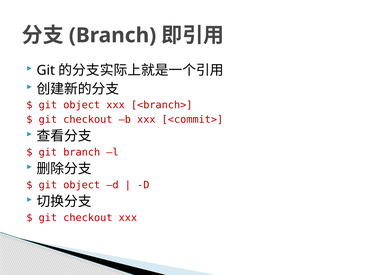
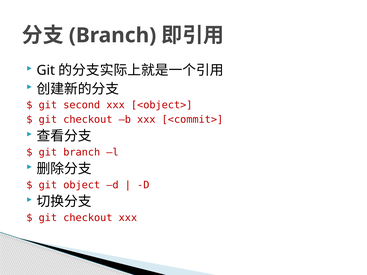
object at (82, 105): object -> second
<branch>: <branch> -> <object>
